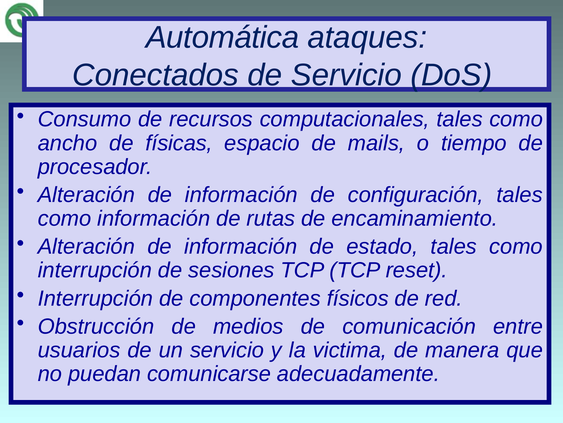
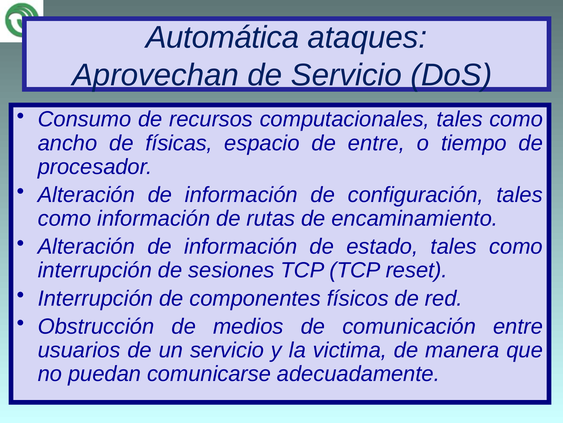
Conectados: Conectados -> Aprovechan
de mails: mails -> entre
